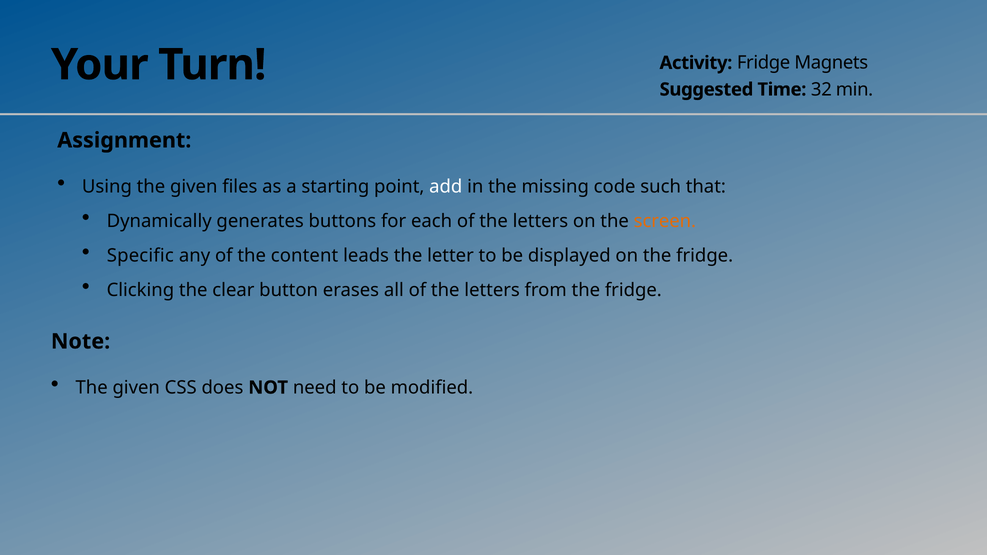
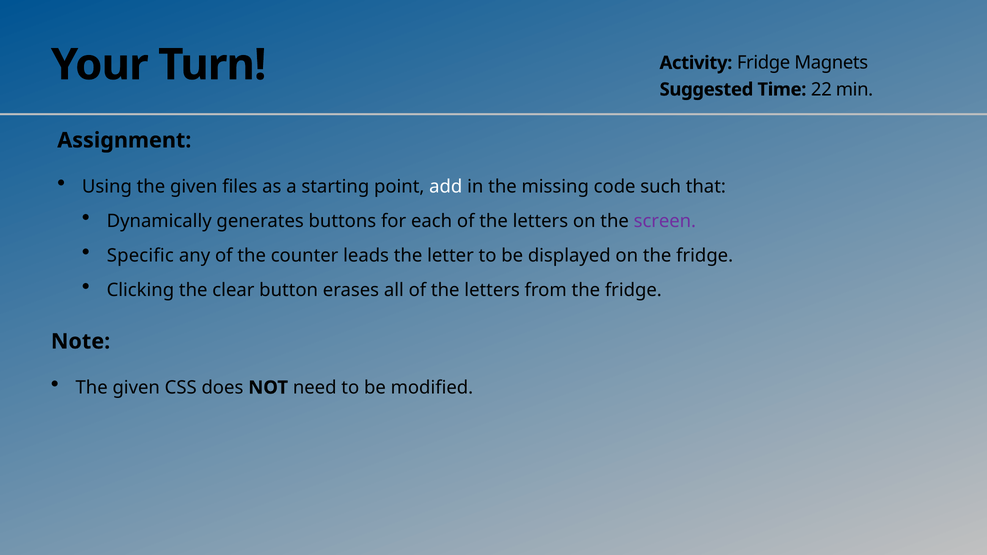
32: 32 -> 22
screen colour: orange -> purple
content: content -> counter
